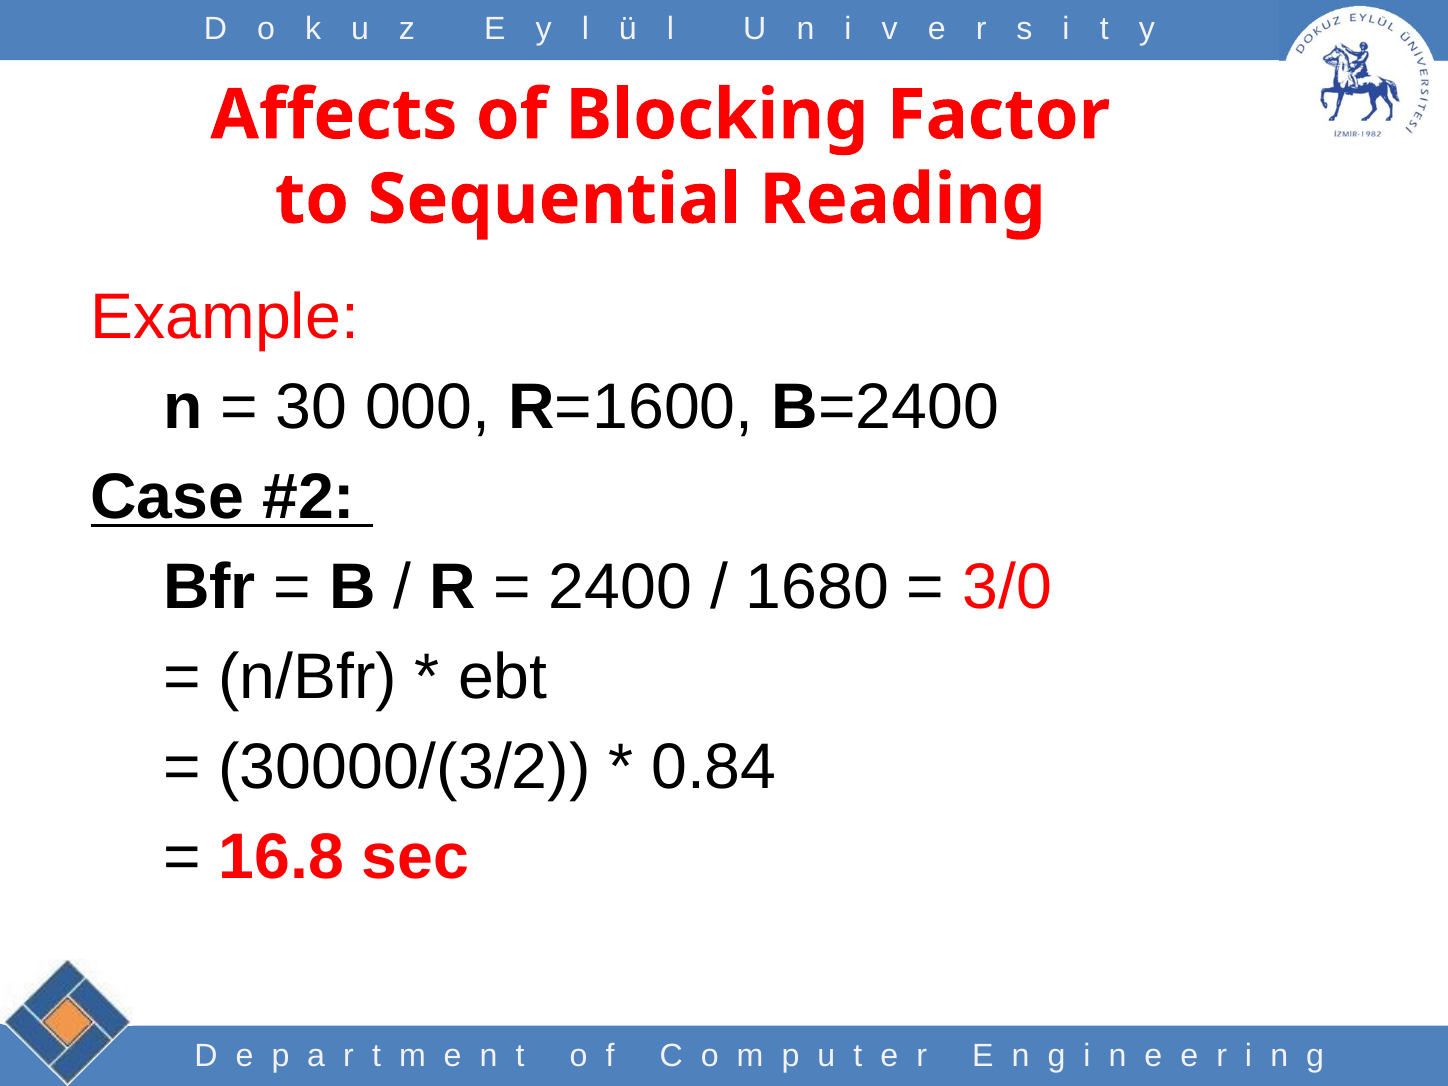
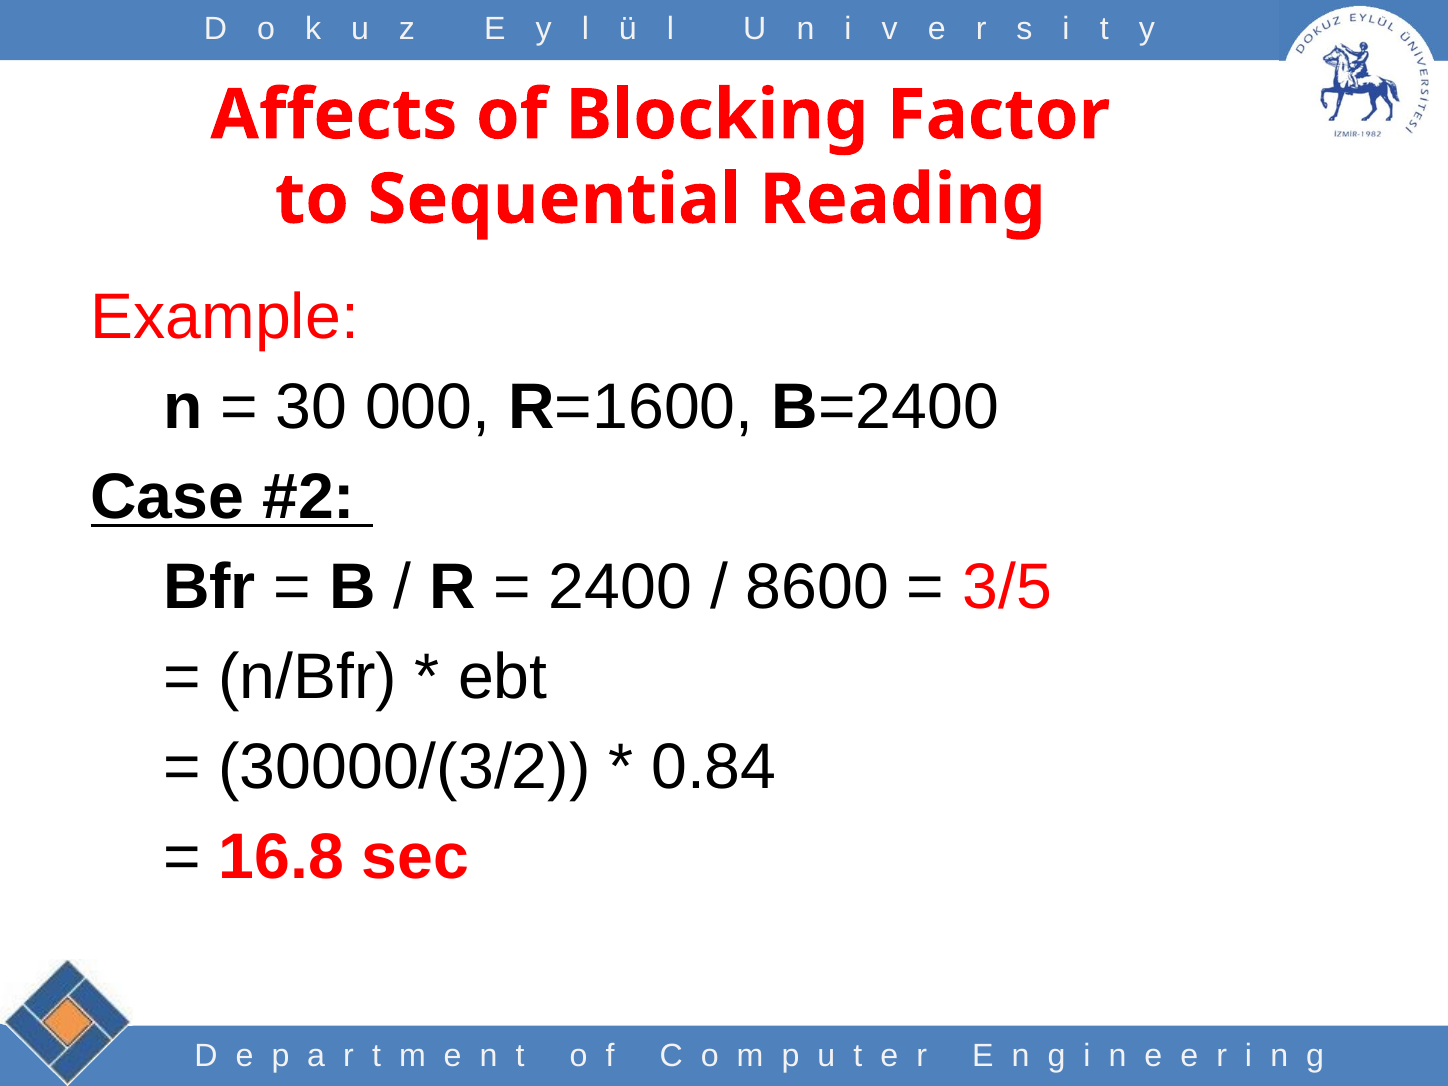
1680: 1680 -> 8600
3/0: 3/0 -> 3/5
